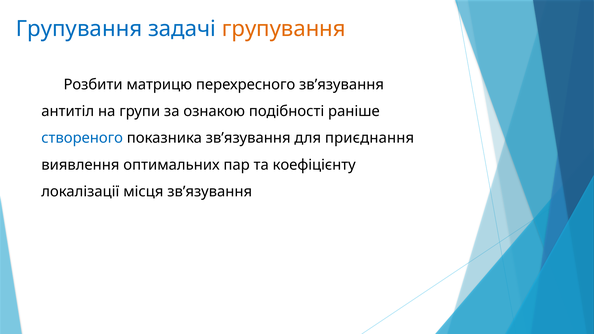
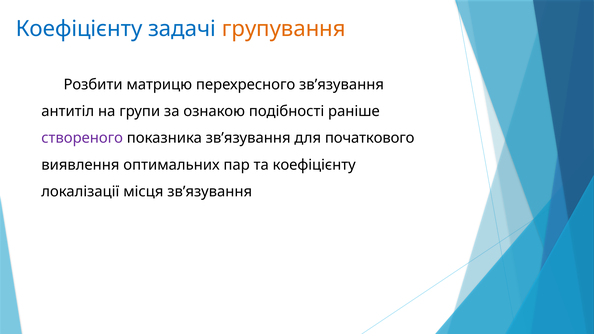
Групування at (79, 29): Групування -> Коефіцієнту
створеного colour: blue -> purple
приєднання: приєднання -> початкового
